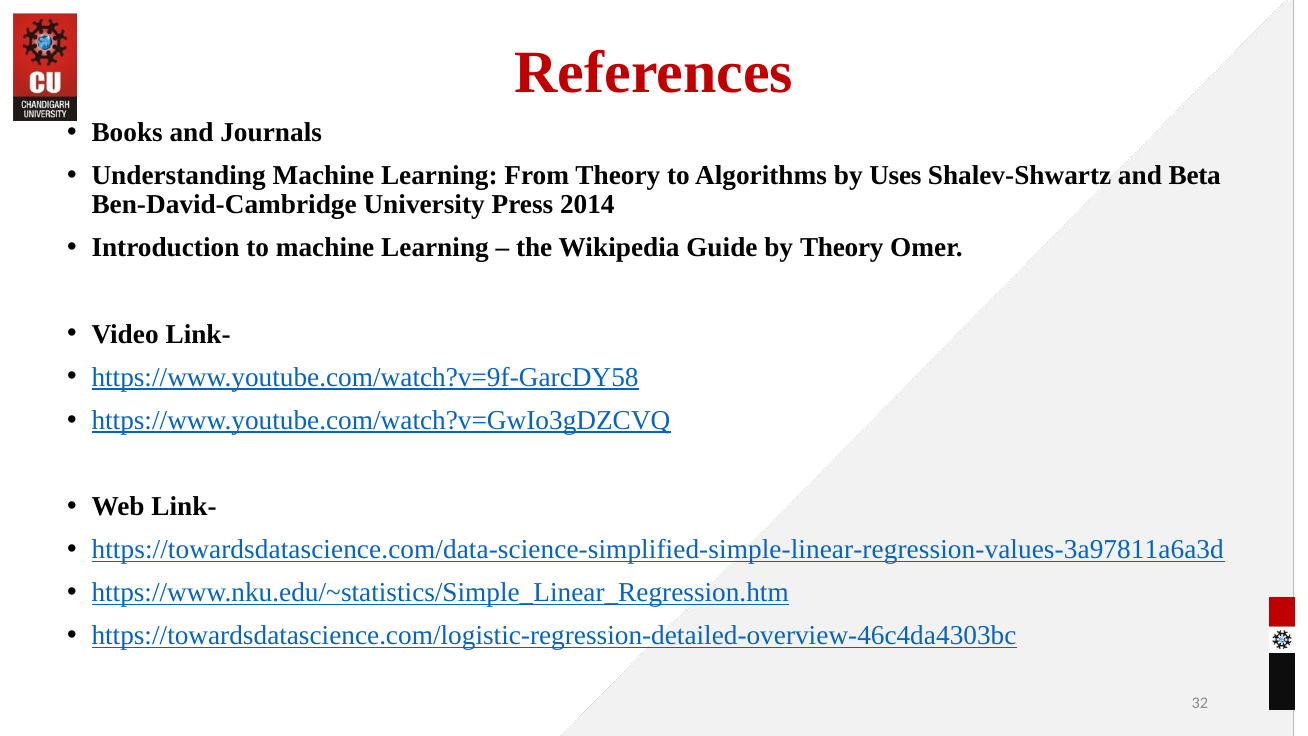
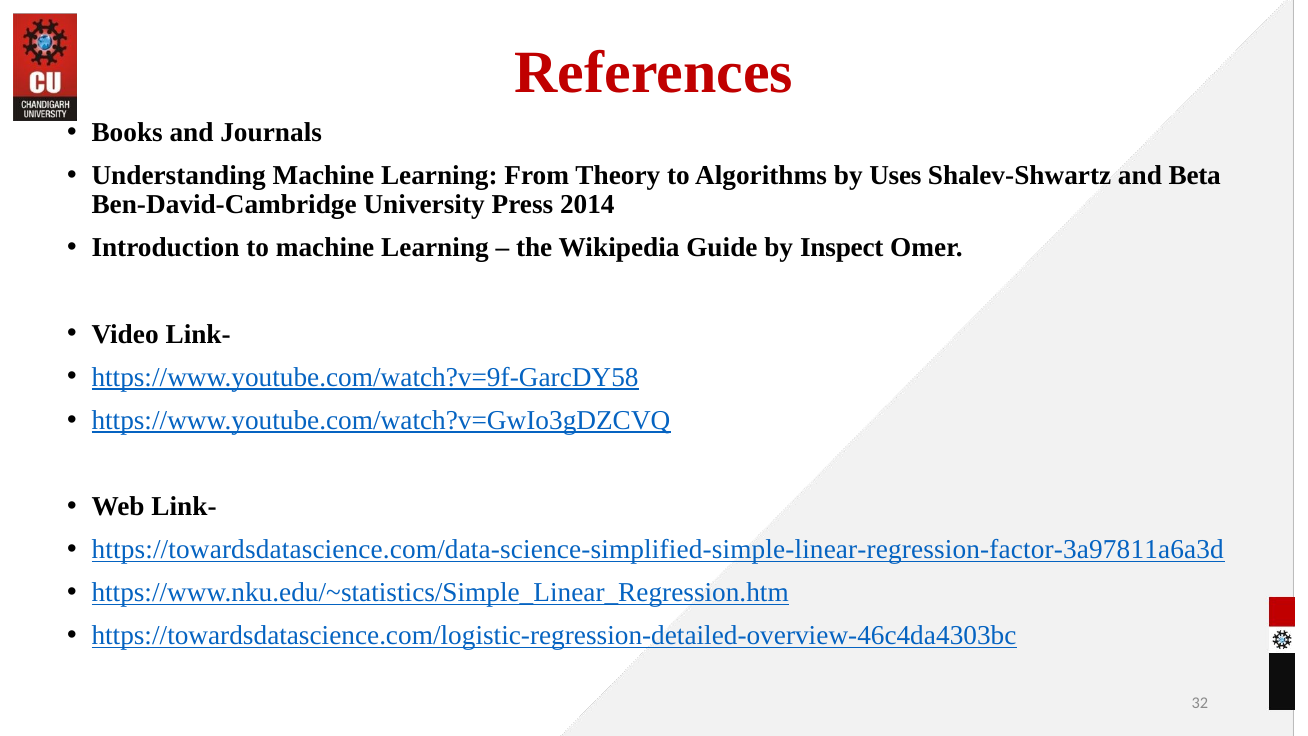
by Theory: Theory -> Inspect
https://towardsdatascience.com/data-science-simplified-simple-linear-regression-values-3a97811a6a3d: https://towardsdatascience.com/data-science-simplified-simple-linear-regression-values-3a97811a6a3d -> https://towardsdatascience.com/data-science-simplified-simple-linear-regression-factor-3a97811a6a3d
